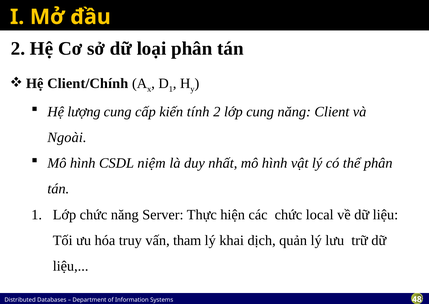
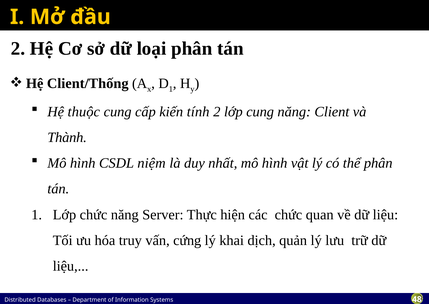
Client/Chính: Client/Chính -> Client/Thống
lượng: lượng -> thuộc
Ngoài: Ngoài -> Thành
local: local -> quan
tham: tham -> cứng
